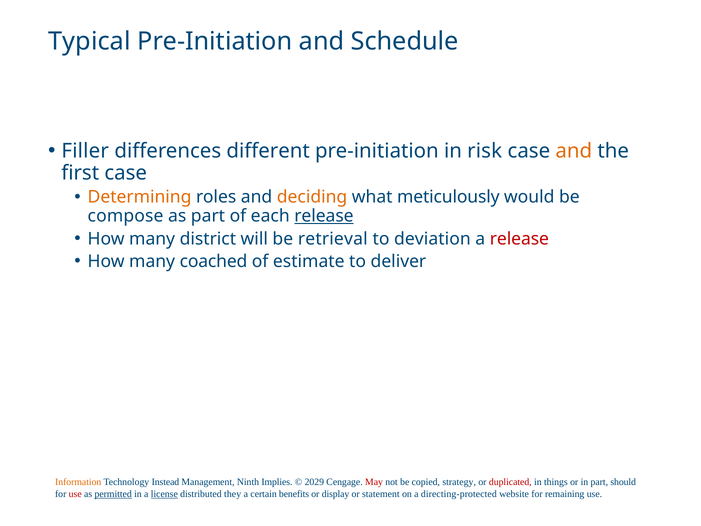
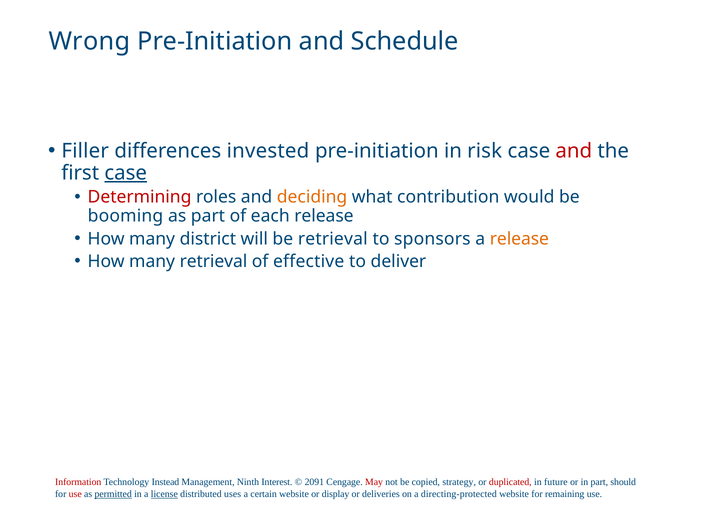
Typical: Typical -> Wrong
different: different -> invested
and at (574, 151) colour: orange -> red
case at (126, 173) underline: none -> present
Determining colour: orange -> red
meticulously: meticulously -> contribution
compose: compose -> booming
release at (324, 216) underline: present -> none
deviation: deviation -> sponsors
release at (519, 239) colour: red -> orange
many coached: coached -> retrieval
estimate: estimate -> effective
Information colour: orange -> red
Implies: Implies -> Interest
2029: 2029 -> 2091
things: things -> future
they: they -> uses
certain benefits: benefits -> website
statement: statement -> deliveries
